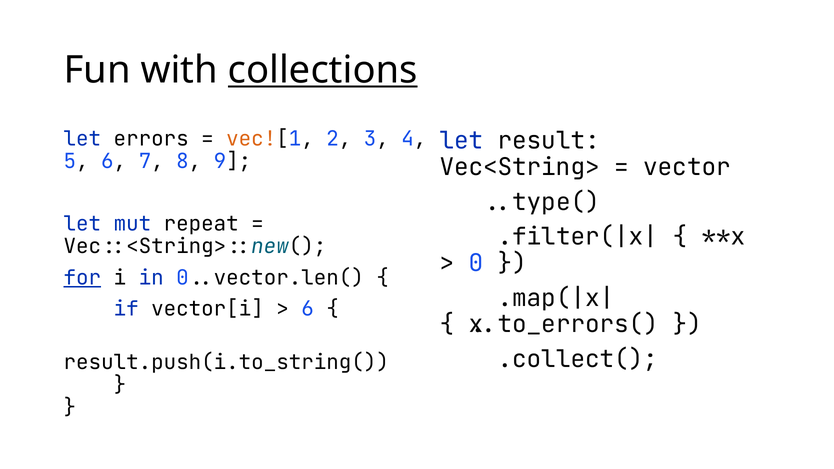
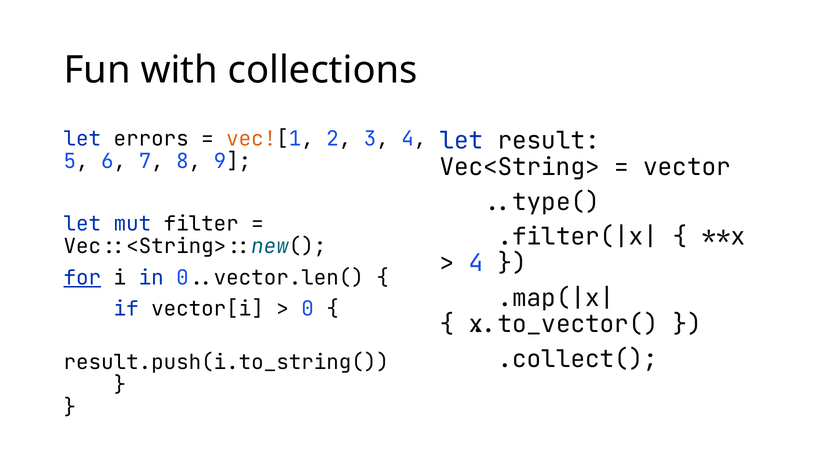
collections underline: present -> none
repeat: repeat -> filter
0 at (476, 263): 0 -> 4
6 at (308, 309): 6 -> 0
x.to_errors(: x.to_errors( -> x.to_vector(
